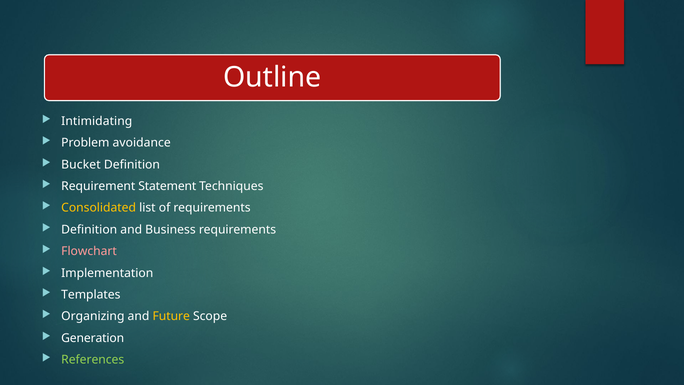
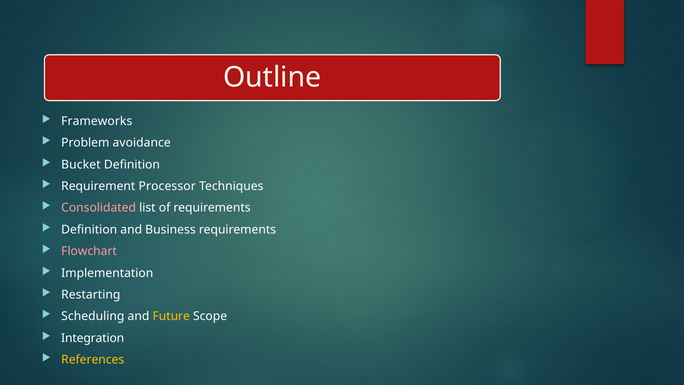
Intimidating: Intimidating -> Frameworks
Statement: Statement -> Processor
Consolidated colour: yellow -> pink
Templates: Templates -> Restarting
Organizing: Organizing -> Scheduling
Generation: Generation -> Integration
References colour: light green -> yellow
